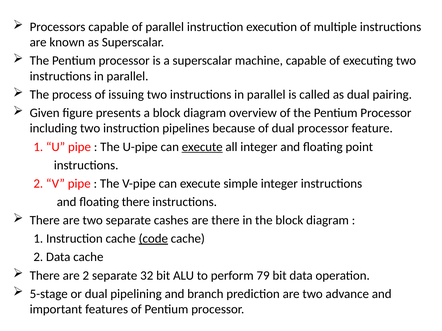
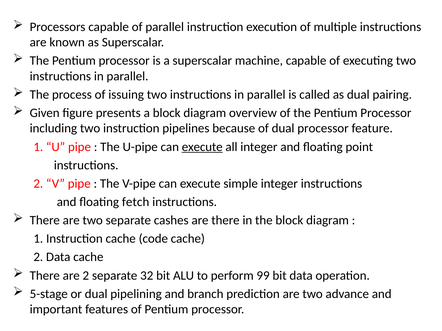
floating there: there -> fetch
code underline: present -> none
79: 79 -> 99
